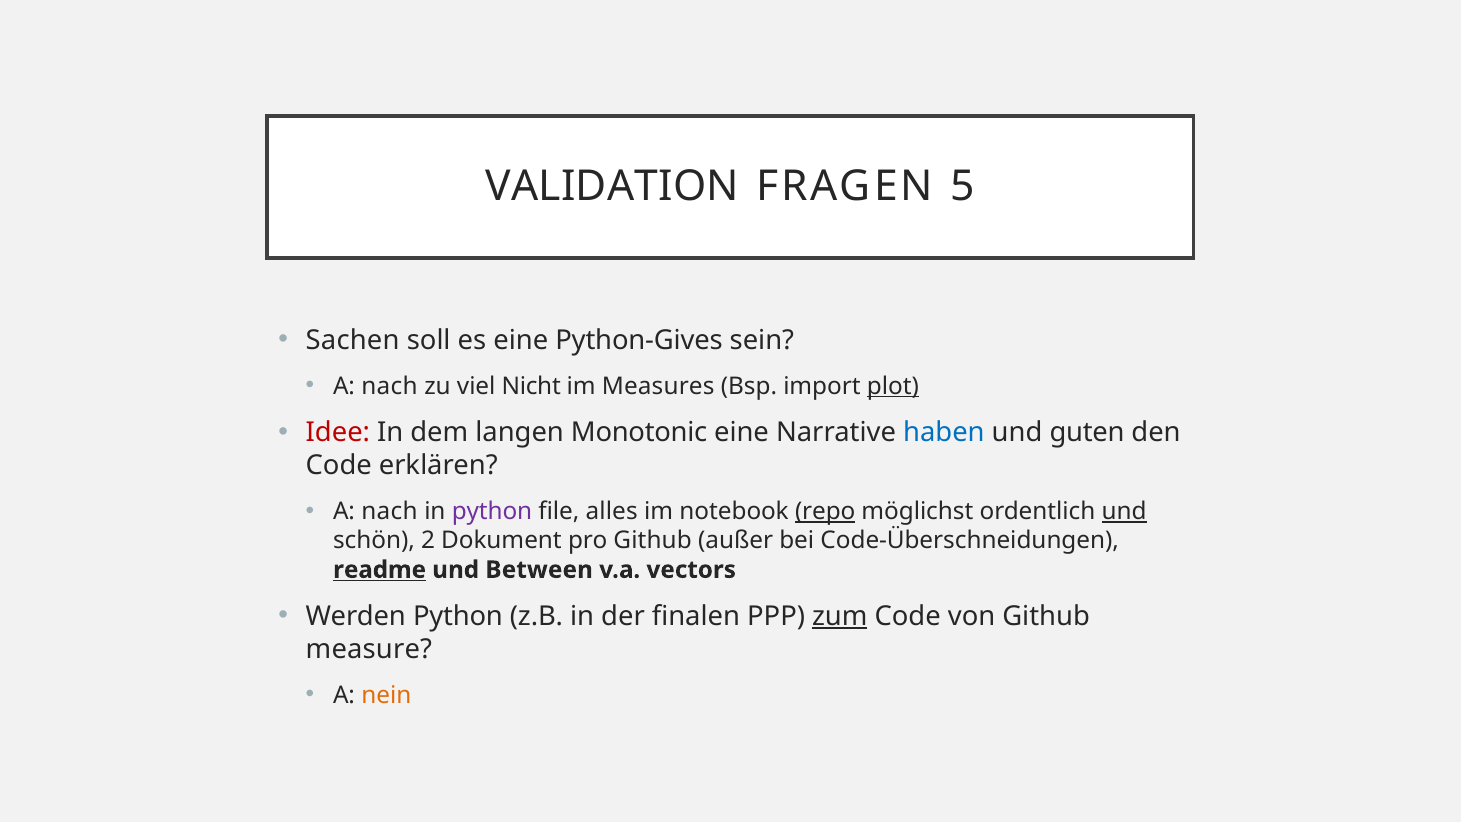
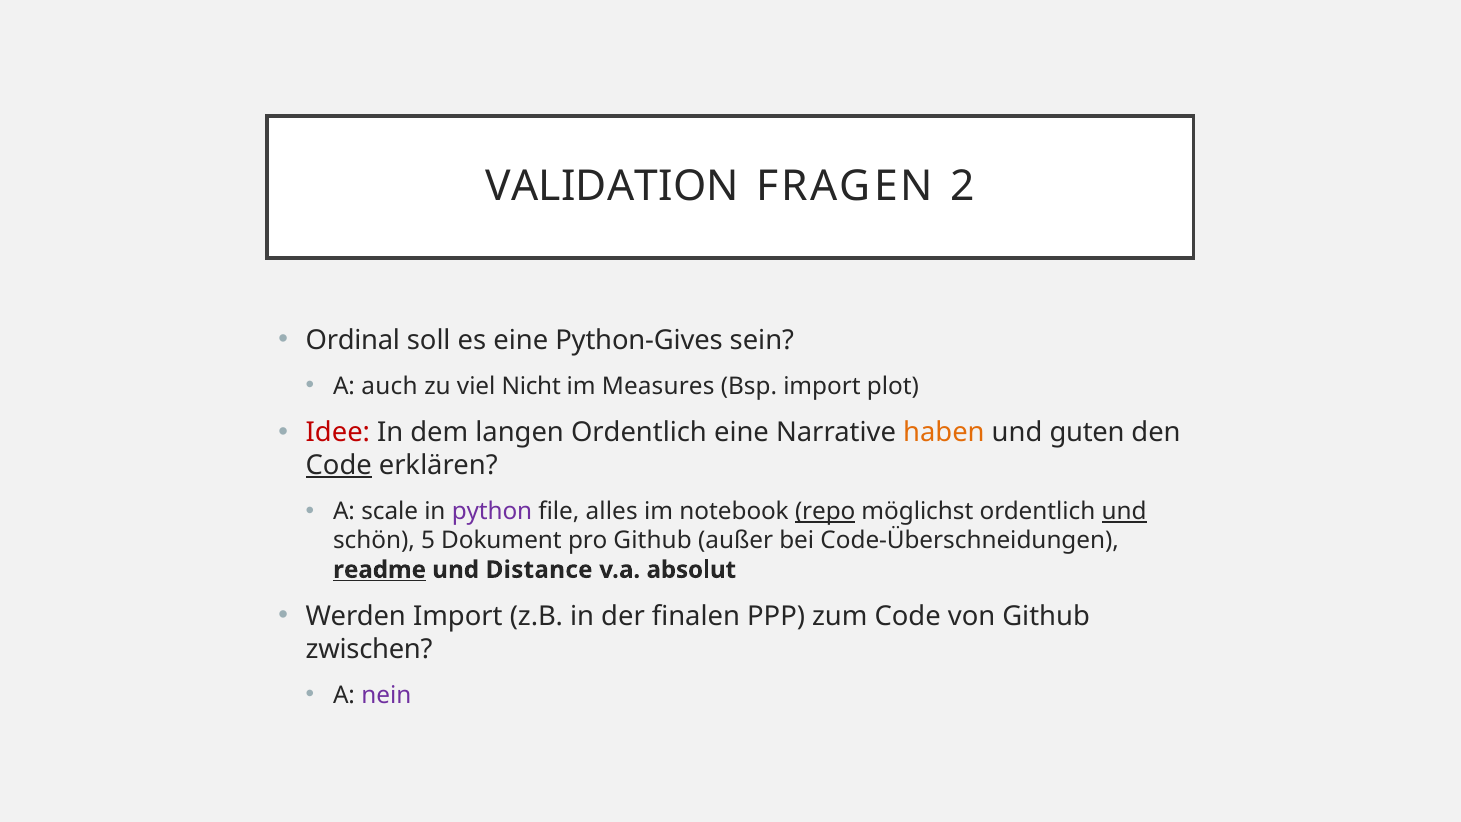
5: 5 -> 2
Sachen: Sachen -> Ordinal
nach at (390, 386): nach -> auch
plot underline: present -> none
langen Monotonic: Monotonic -> Ordentlich
haben colour: blue -> orange
Code at (339, 465) underline: none -> present
nach at (390, 511): nach -> scale
2: 2 -> 5
Between: Between -> Distance
vectors: vectors -> absolut
Werden Python: Python -> Import
zum underline: present -> none
measure: measure -> zwischen
nein colour: orange -> purple
